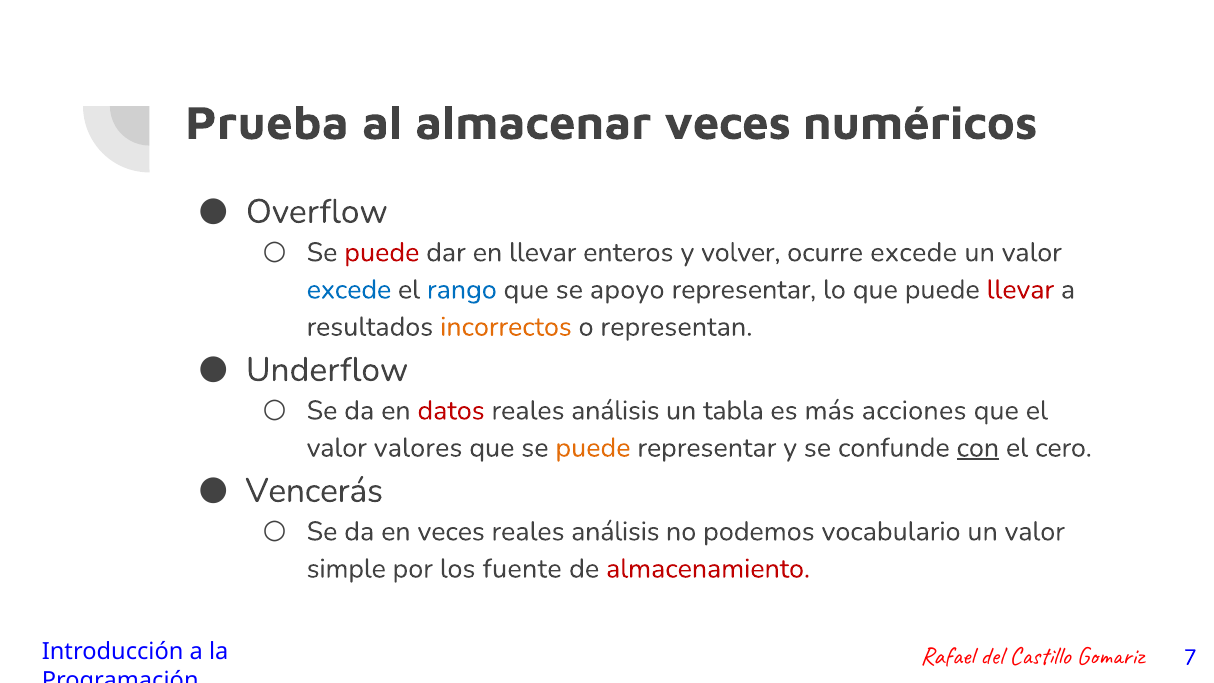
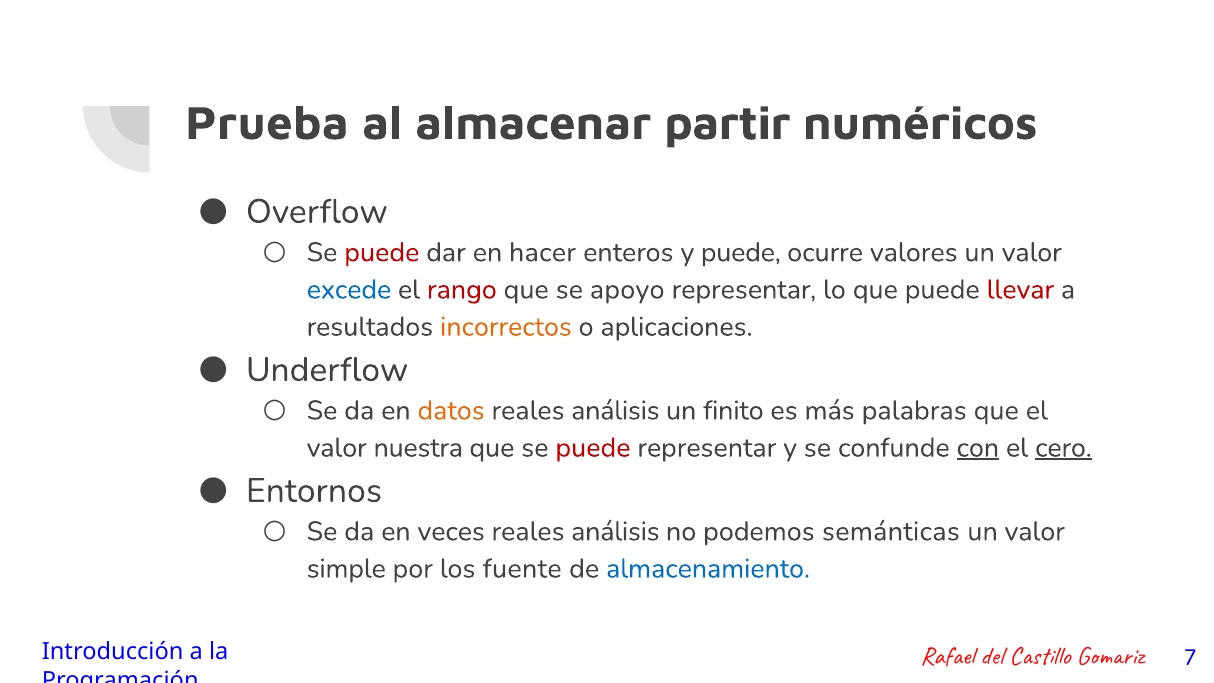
almacenar veces: veces -> partir
en llevar: llevar -> hacer
y volver: volver -> puede
ocurre excede: excede -> valores
rango colour: blue -> red
representan: representan -> aplicaciones
datos colour: red -> orange
tabla: tabla -> finito
acciones: acciones -> palabras
valores: valores -> nuestra
puede at (593, 448) colour: orange -> red
cero underline: none -> present
Vencerás: Vencerás -> Entornos
vocabulario: vocabulario -> semánticas
almacenamiento colour: red -> blue
